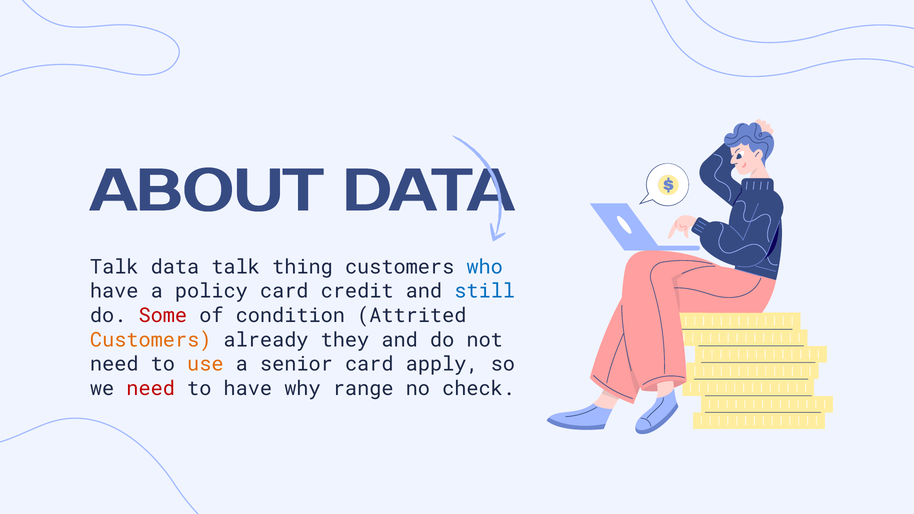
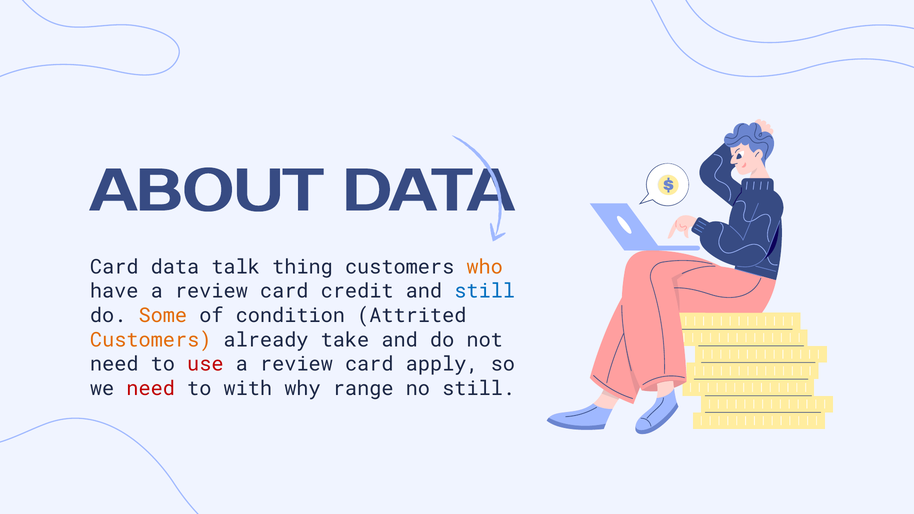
Talk at (114, 267): Talk -> Card
who colour: blue -> orange
have a policy: policy -> review
Some colour: red -> orange
they: they -> take
use colour: orange -> red
senior at (296, 364): senior -> review
to have: have -> with
no check: check -> still
